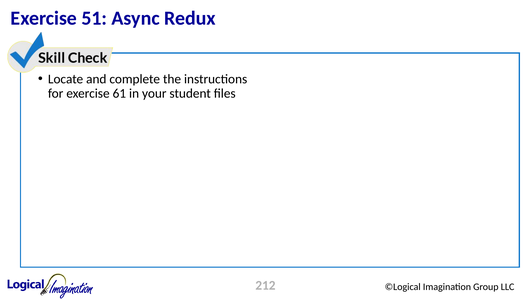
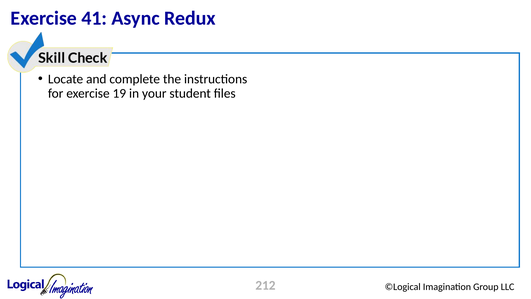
51: 51 -> 41
61: 61 -> 19
